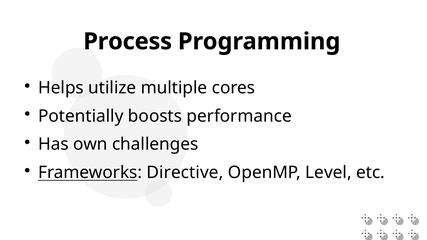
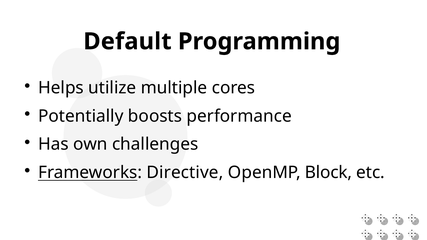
Process: Process -> Default
Level: Level -> Block
